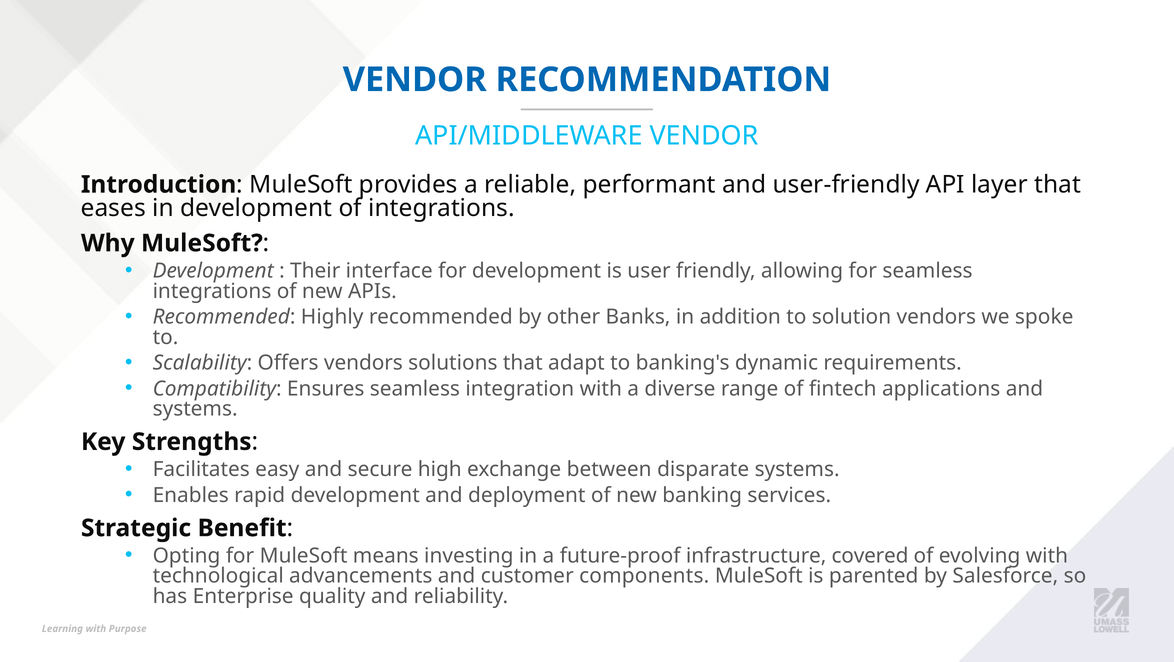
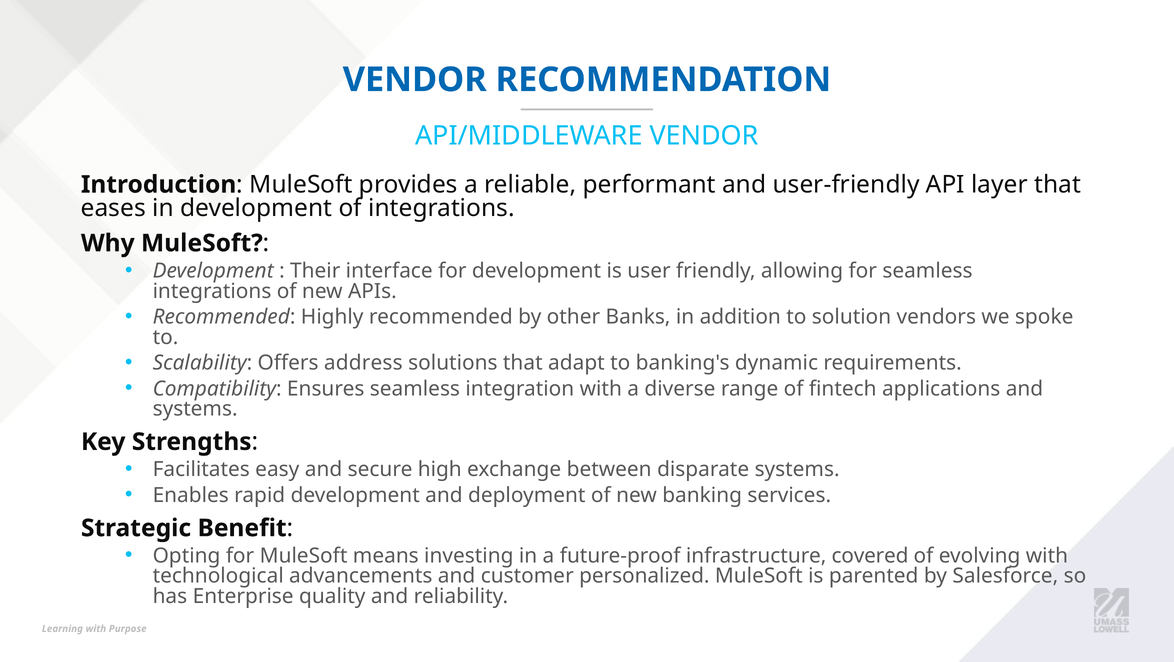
Offers vendors: vendors -> address
components: components -> personalized
